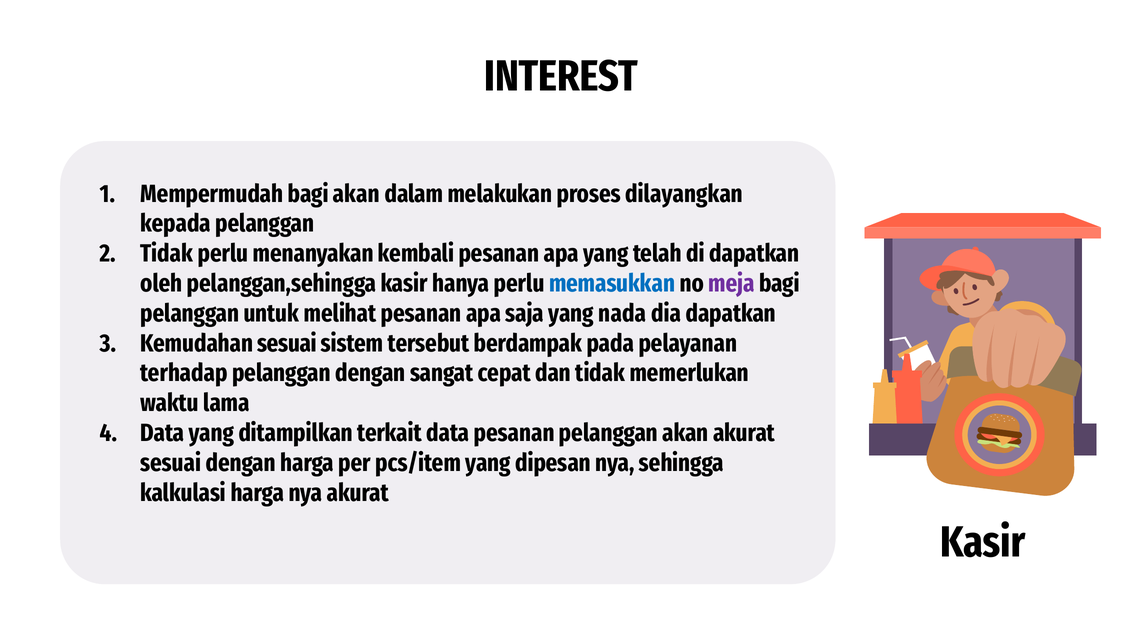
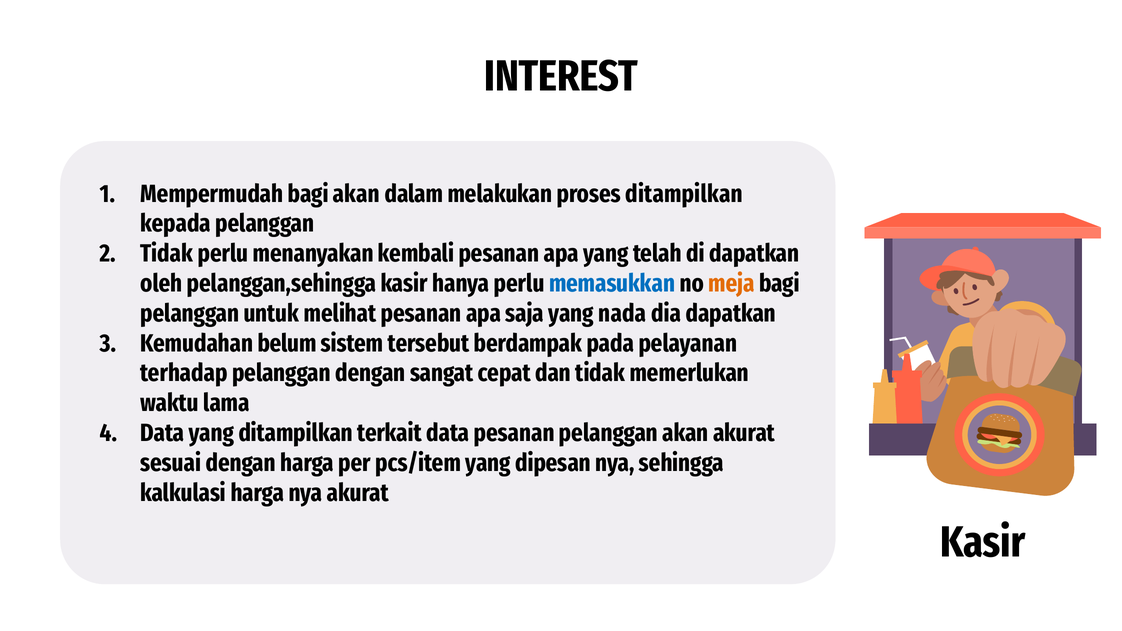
proses dilayangkan: dilayangkan -> ditampilkan
meja colour: purple -> orange
Kemudahan sesuai: sesuai -> belum
